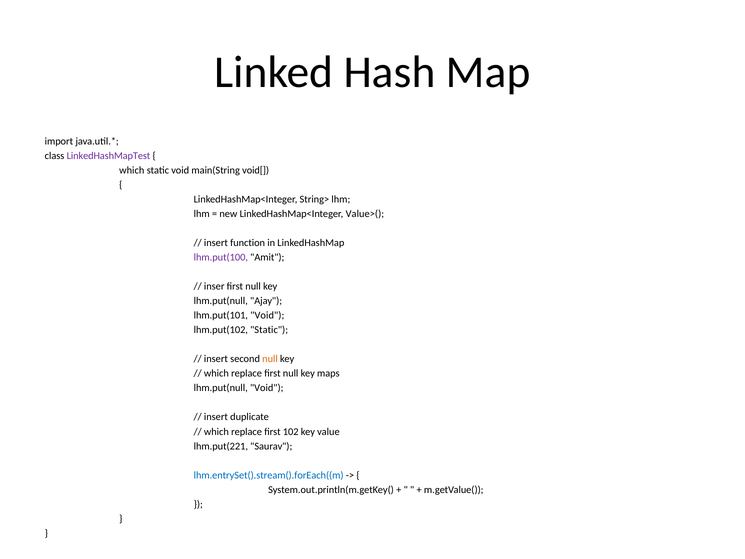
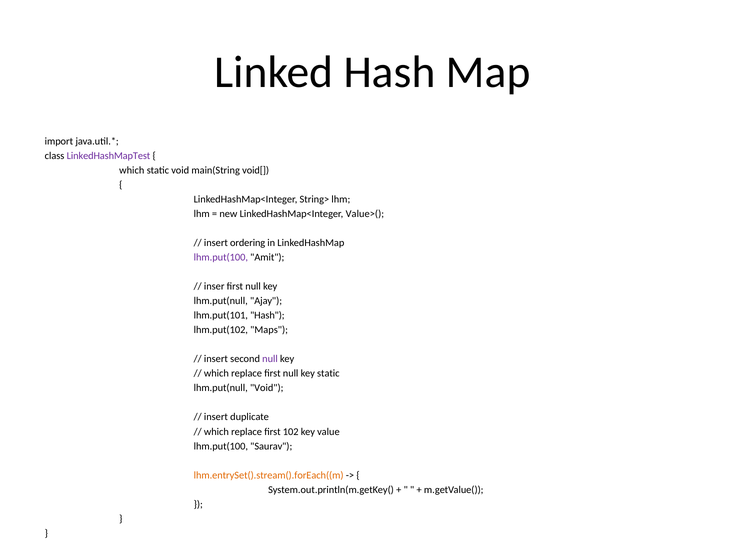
function: function -> ordering
lhm.put(101 Void: Void -> Hash
lhm.put(102 Static: Static -> Maps
null at (270, 359) colour: orange -> purple
key maps: maps -> static
lhm.put(221 at (221, 446): lhm.put(221 -> lhm.put(100
lhm.entrySet().stream().forEach((m colour: blue -> orange
